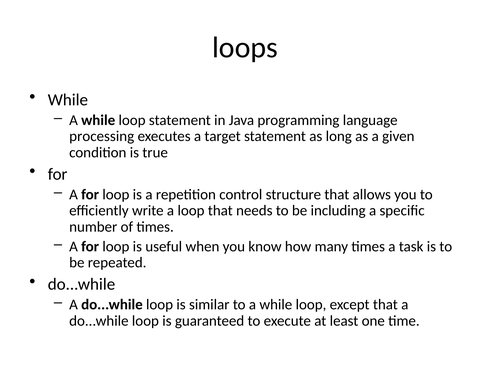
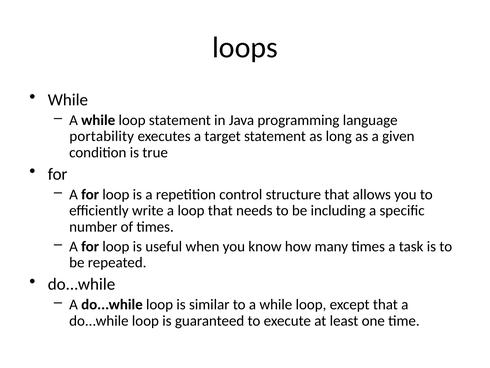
processing: processing -> portability
